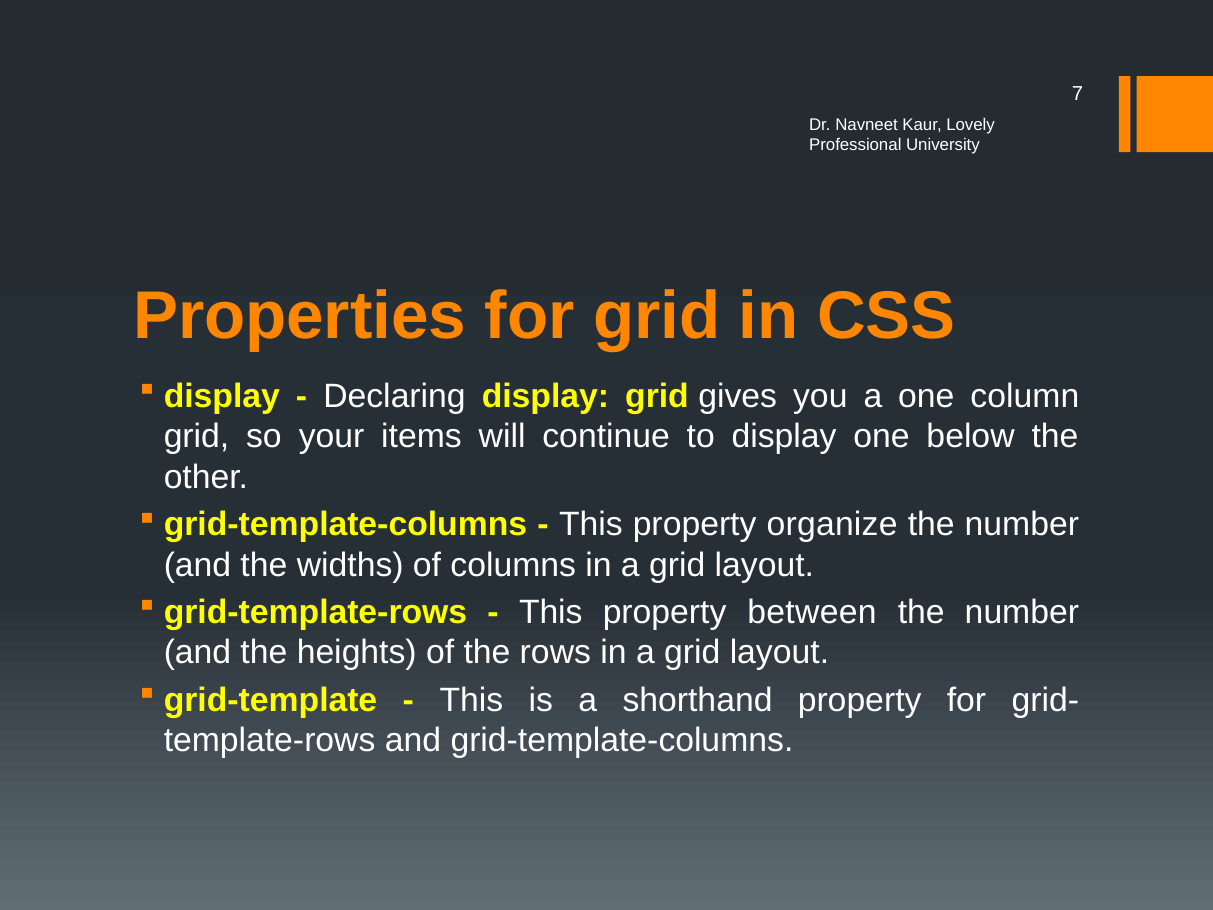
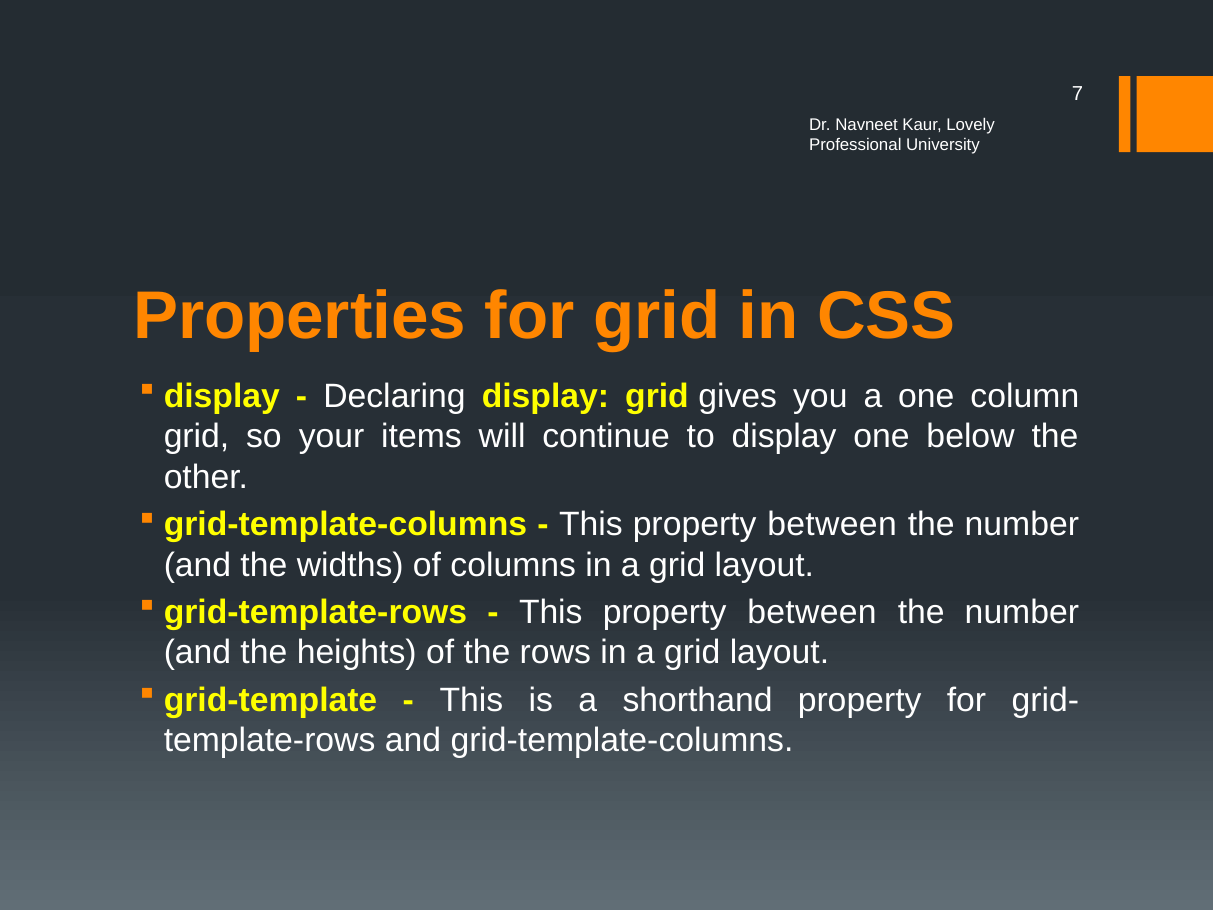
organize at (832, 524): organize -> between
